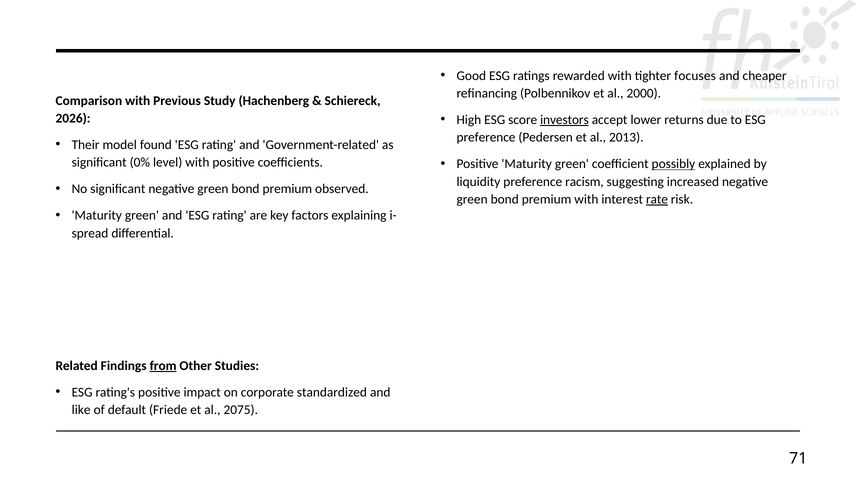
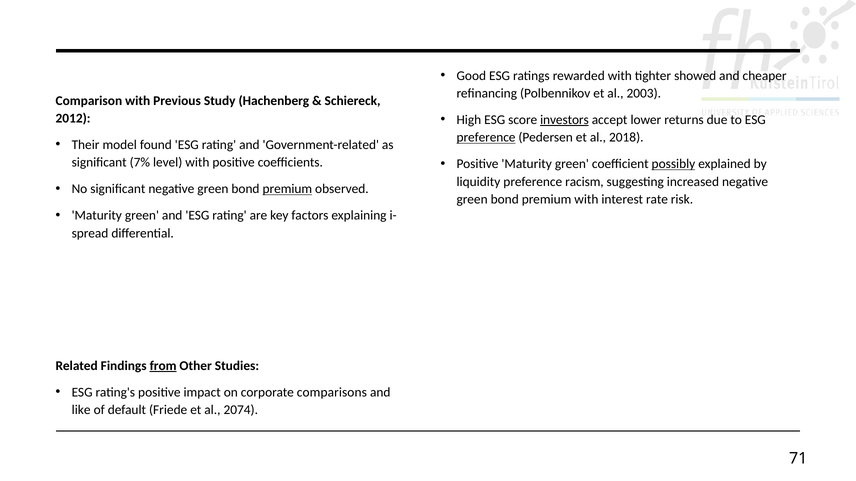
focuses: focuses -> showed
2000: 2000 -> 2003
2026: 2026 -> 2012
preference at (486, 138) underline: none -> present
2013: 2013 -> 2018
0%: 0% -> 7%
premium at (287, 189) underline: none -> present
rate underline: present -> none
standardized: standardized -> comparisons
2075: 2075 -> 2074
